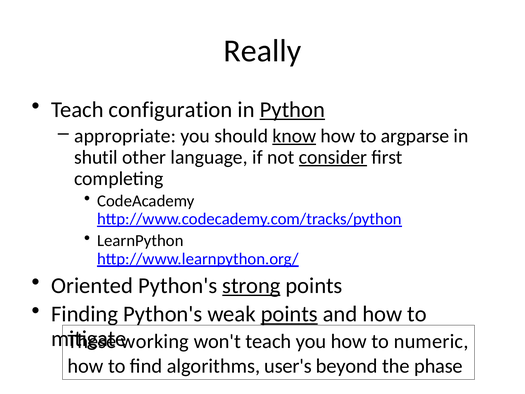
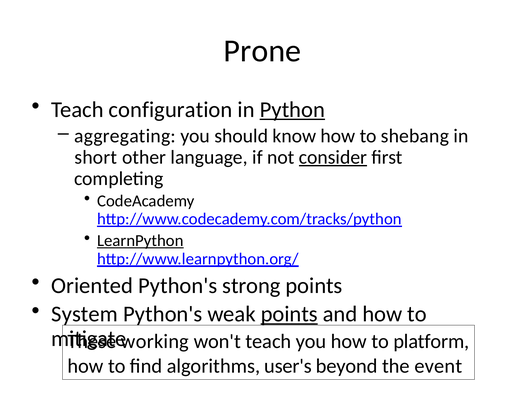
Really: Really -> Prone
appropriate: appropriate -> aggregating
know underline: present -> none
argparse: argparse -> shebang
shutil: shutil -> short
LearnPython underline: none -> present
strong underline: present -> none
Finding: Finding -> System
numeric: numeric -> platform
phase: phase -> event
